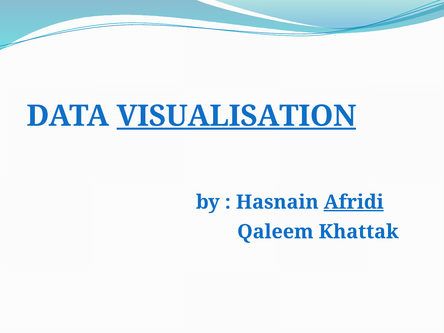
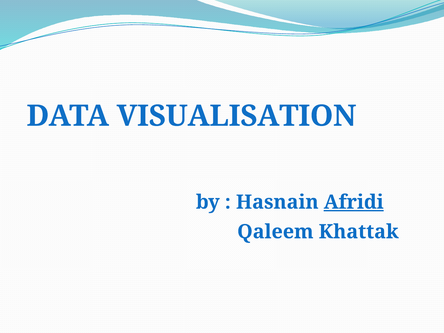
VISUALISATION underline: present -> none
